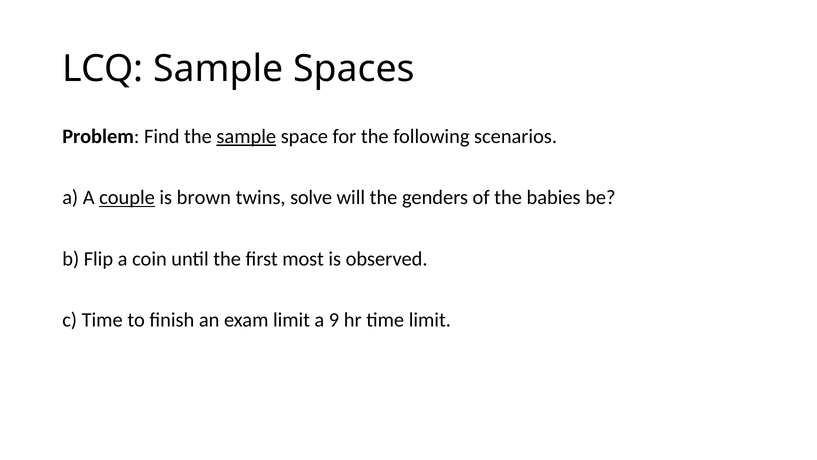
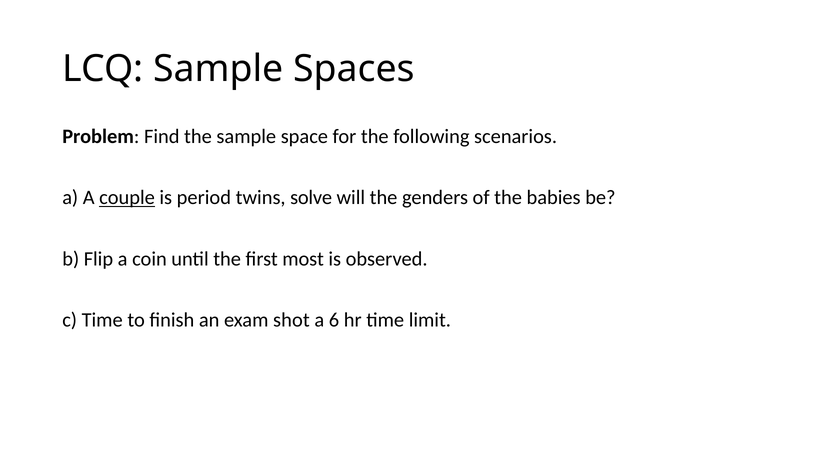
sample at (246, 136) underline: present -> none
brown: brown -> period
exam limit: limit -> shot
9: 9 -> 6
